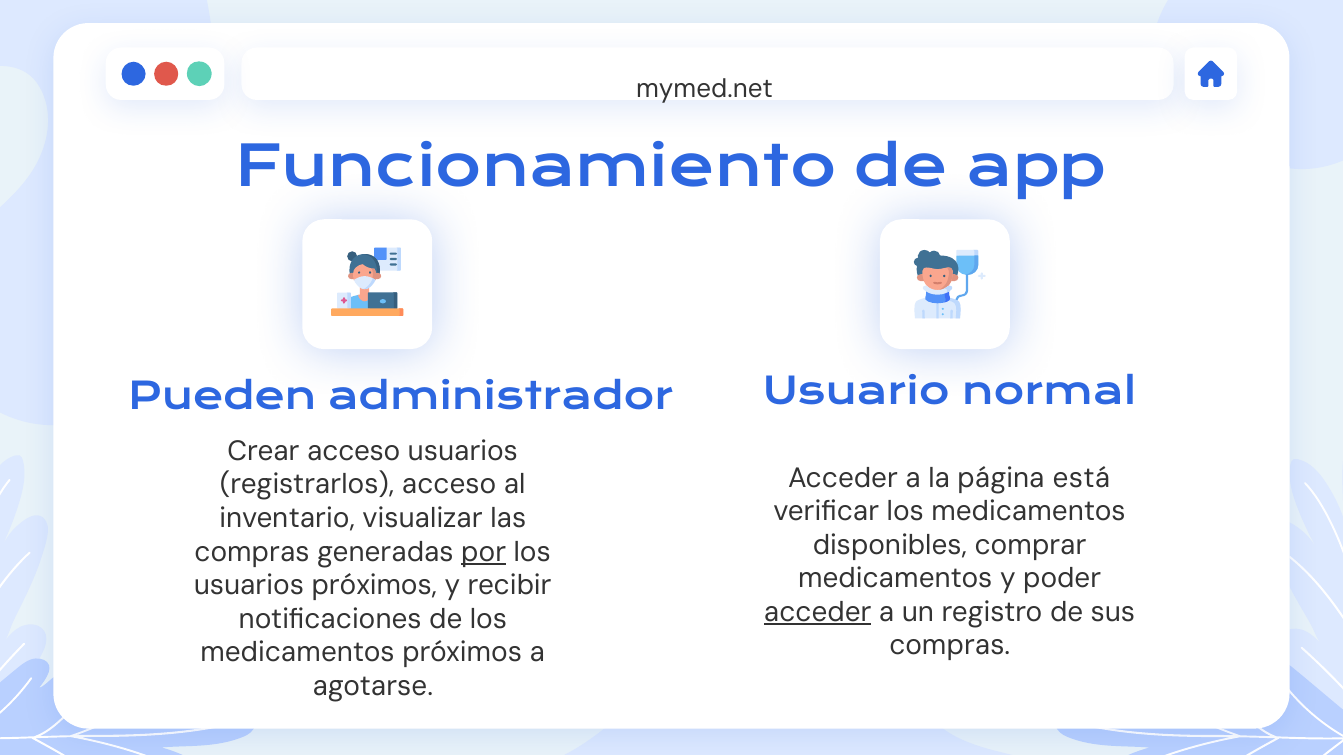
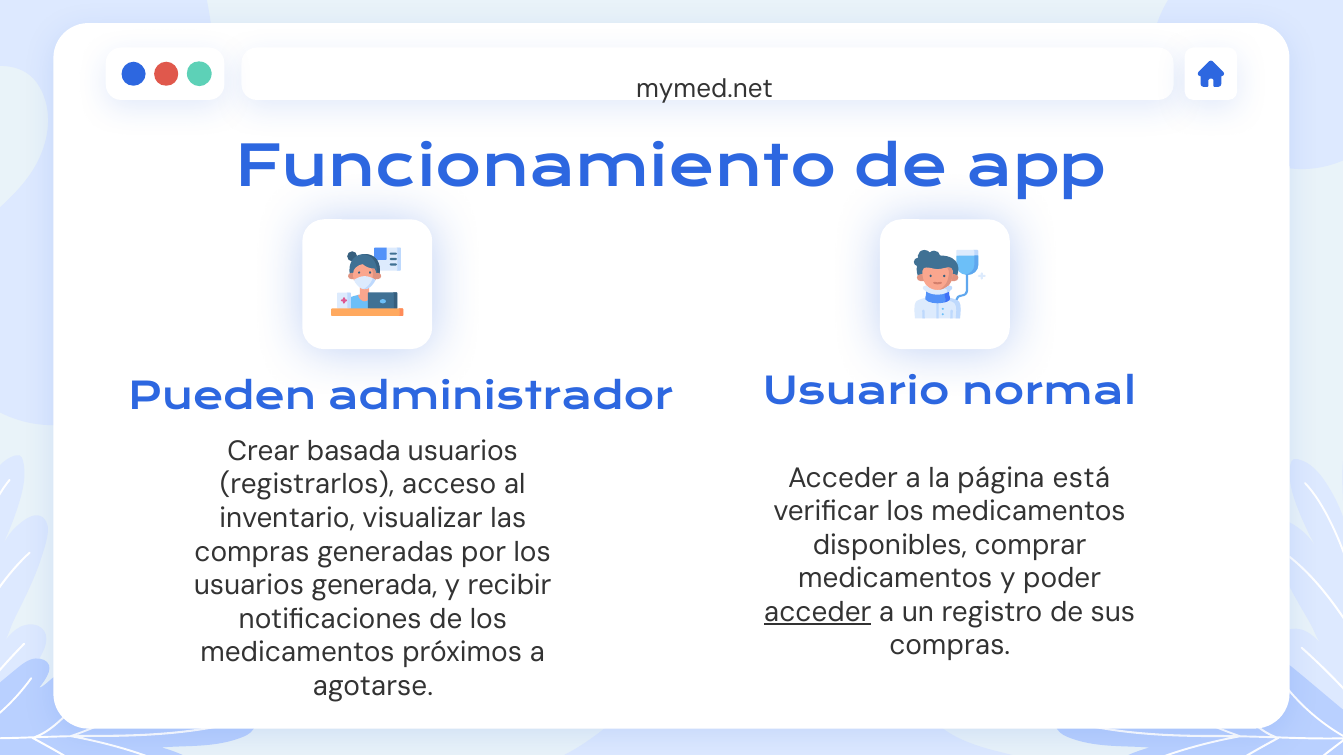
Crear acceso: acceso -> basada
por underline: present -> none
usuarios próximos: próximos -> generada
